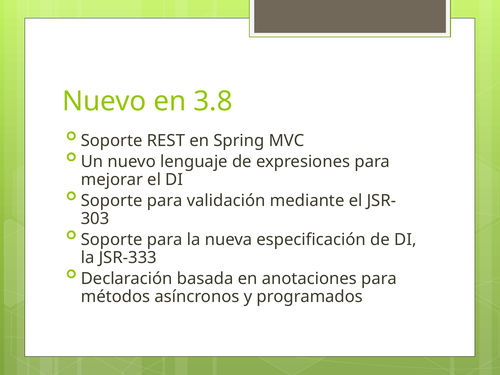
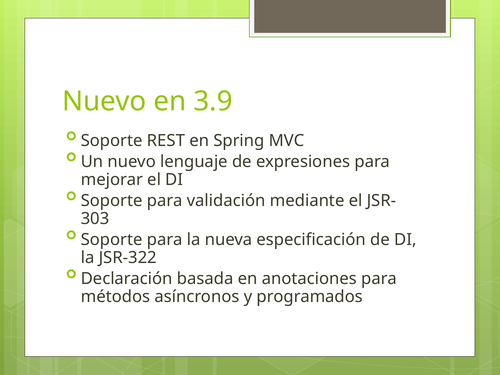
3.8: 3.8 -> 3.9
JSR-333: JSR-333 -> JSR-322
